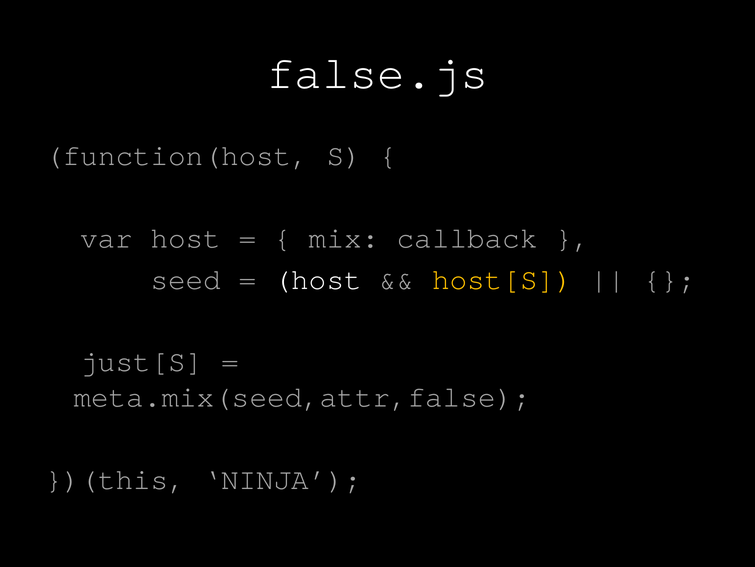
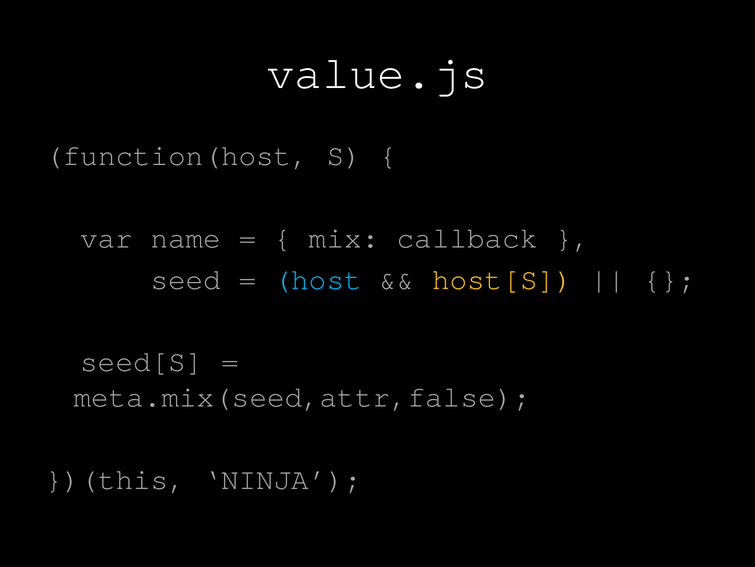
false.js: false.js -> value.js
var host: host -> name
host at (318, 279) colour: white -> light blue
just[S: just[S -> seed[S
